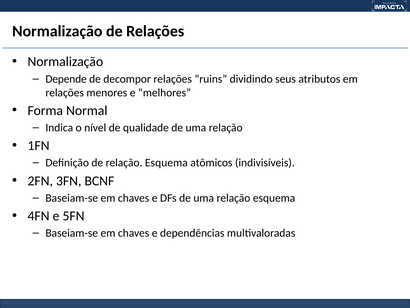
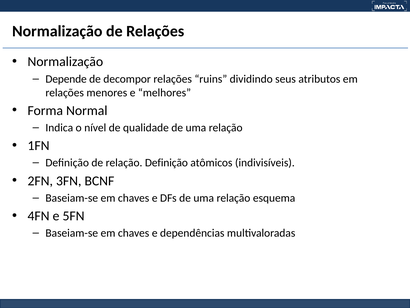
de relação Esquema: Esquema -> Definição
